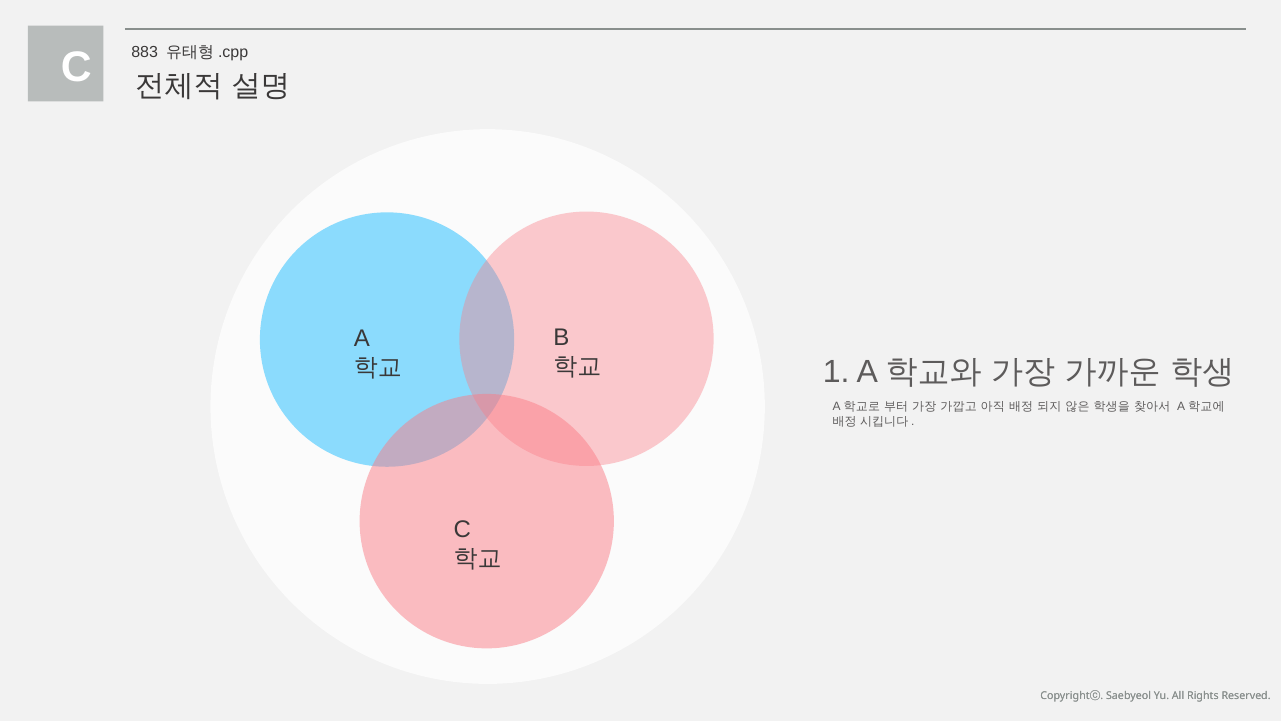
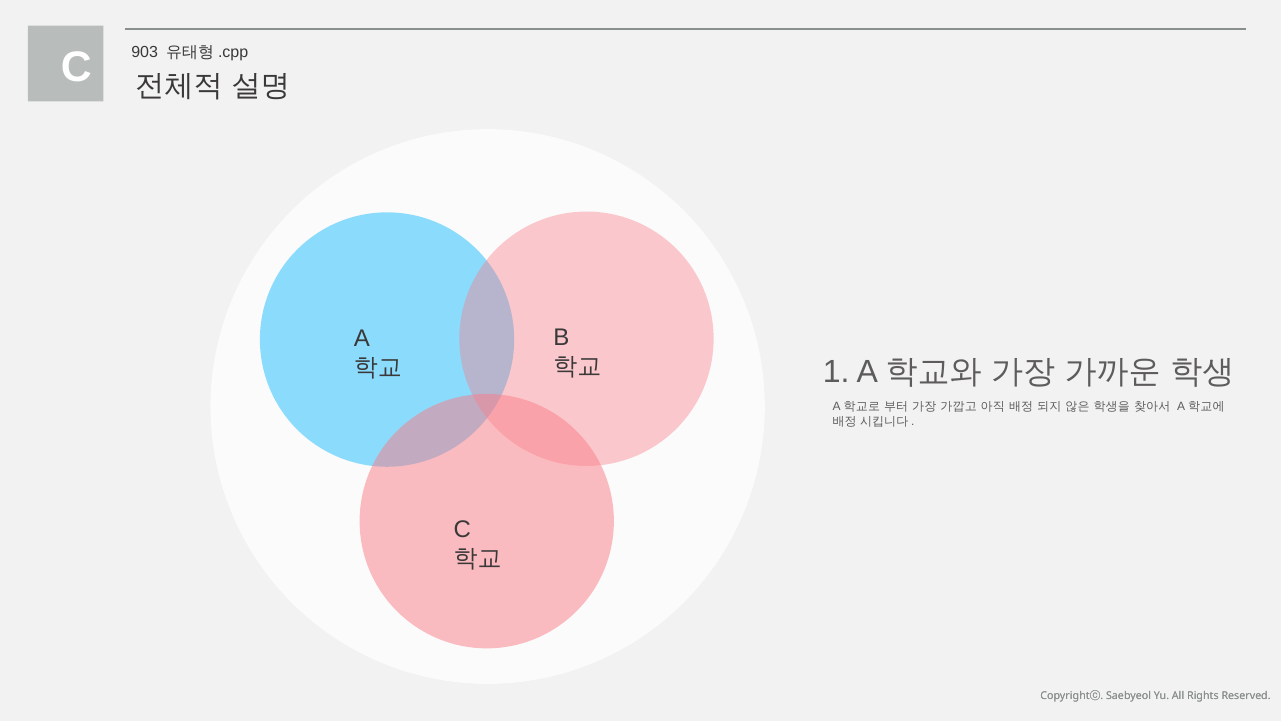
883: 883 -> 903
